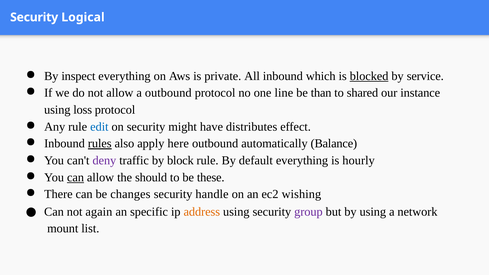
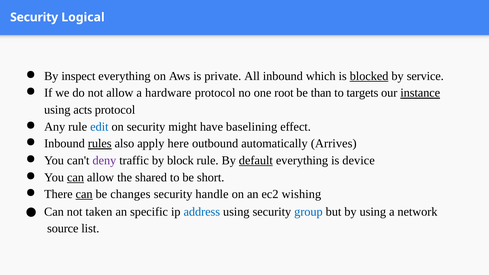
a outbound: outbound -> hardware
line: line -> root
shared: shared -> targets
instance underline: none -> present
loss: loss -> acts
distributes: distributes -> baselining
Balance: Balance -> Arrives
default underline: none -> present
hourly: hourly -> device
should: should -> shared
these: these -> short
can at (84, 194) underline: none -> present
again: again -> taken
address colour: orange -> blue
group colour: purple -> blue
mount: mount -> source
